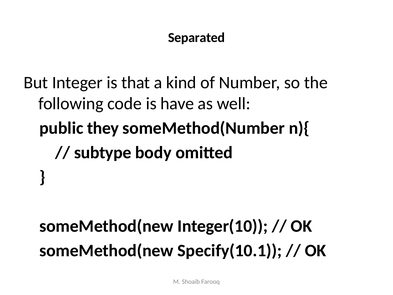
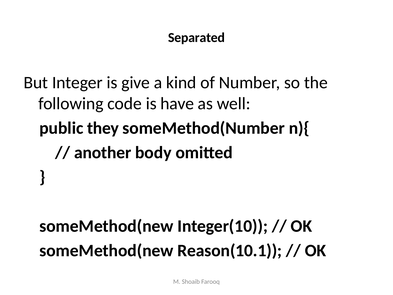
that: that -> give
subtype: subtype -> another
Specify(10.1: Specify(10.1 -> Reason(10.1
